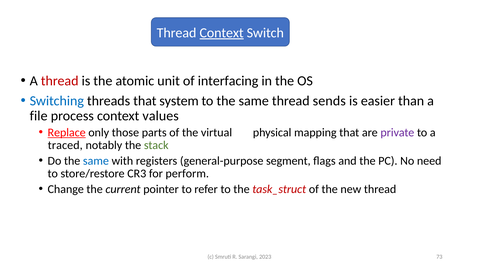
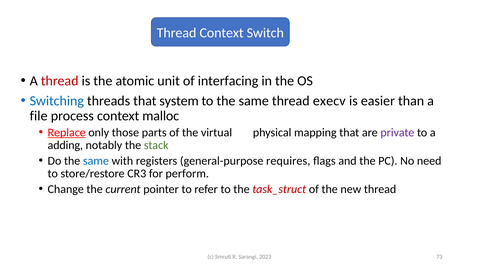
Context at (222, 33) underline: present -> none
sends: sends -> execv
values: values -> malloc
traced: traced -> adding
segment: segment -> requires
